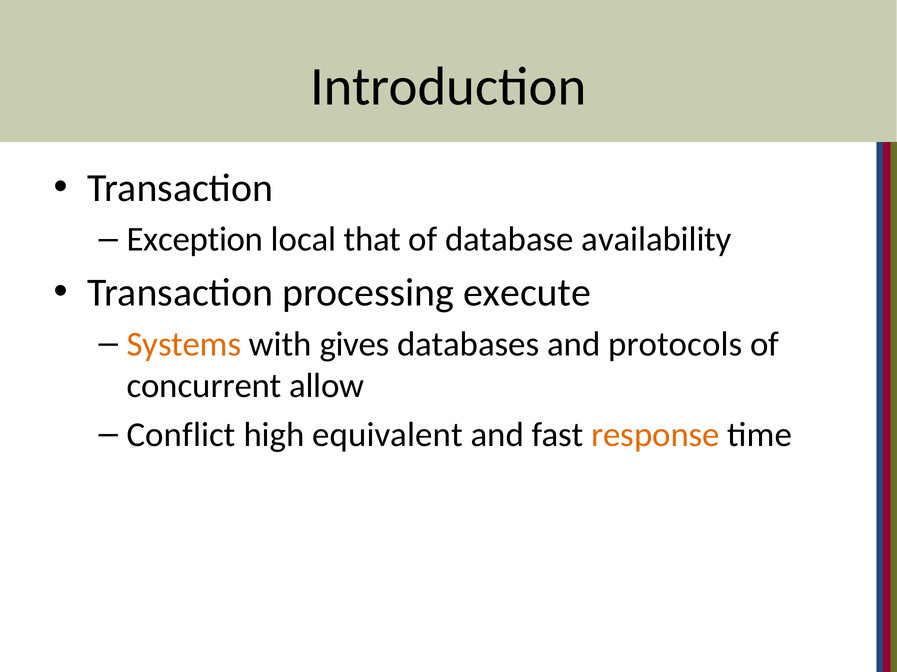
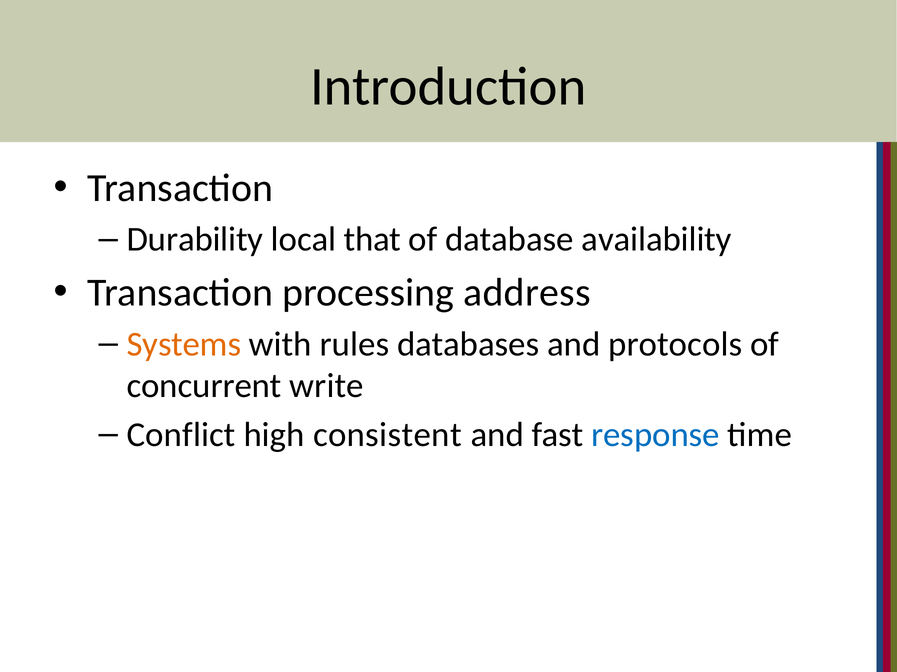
Exception: Exception -> Durability
execute: execute -> address
gives: gives -> rules
allow: allow -> write
equivalent: equivalent -> consistent
response colour: orange -> blue
